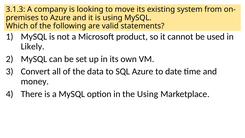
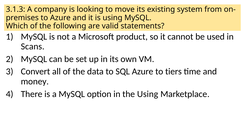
Likely: Likely -> Scans
date: date -> tiers
